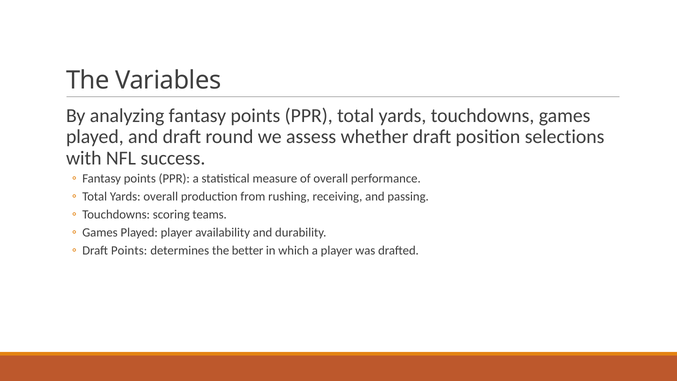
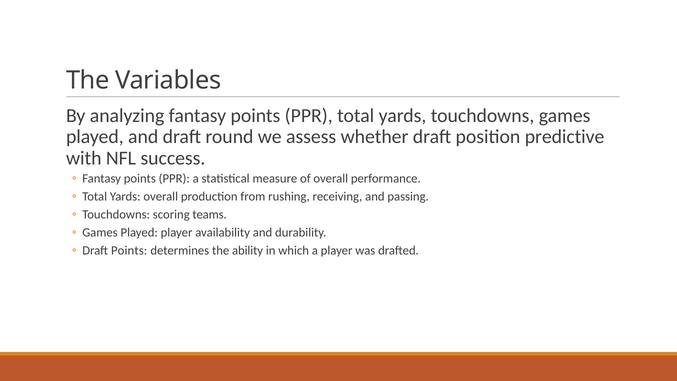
selections: selections -> predictive
better: better -> ability
